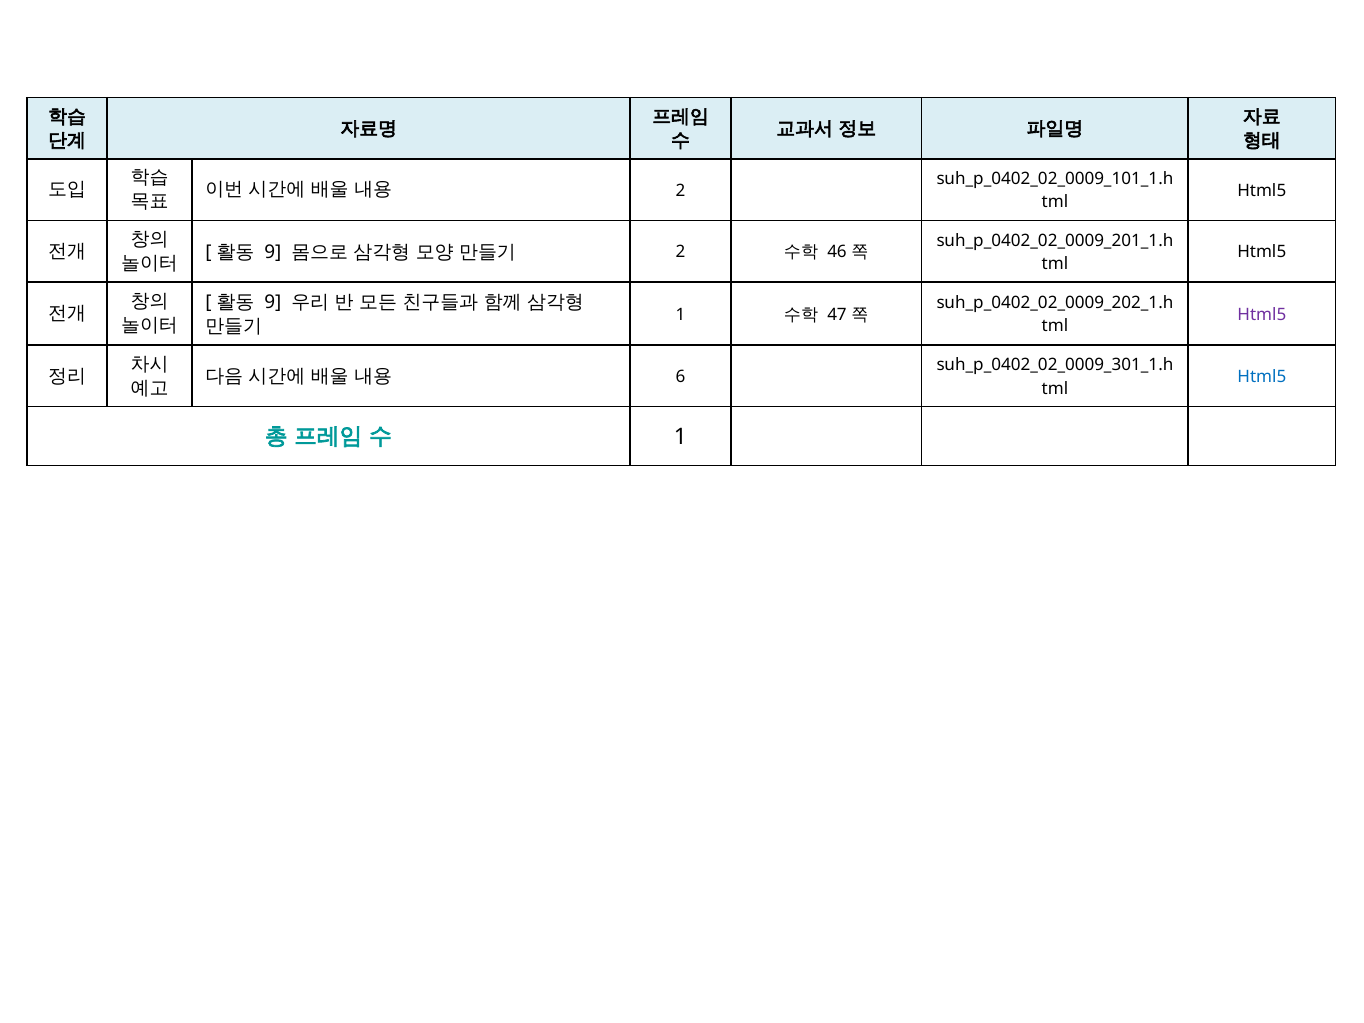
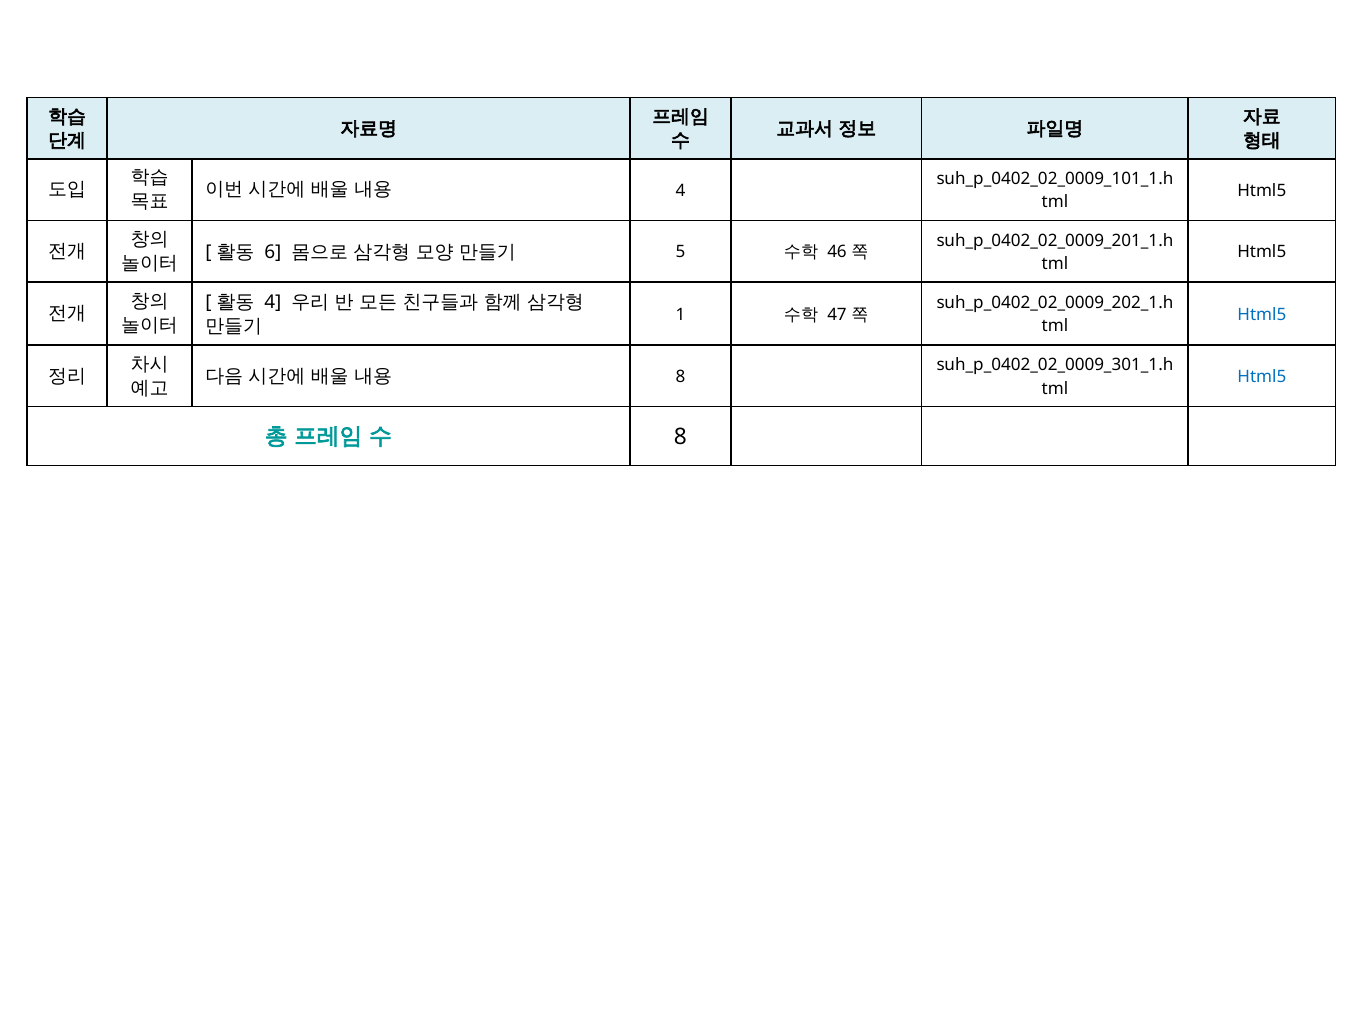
2 at (681, 191): 2 -> 4
9 at (273, 252): 9 -> 6
2 at (681, 252): 2 -> 5
9 at (273, 302): 9 -> 4
Html5 at (1262, 314) colour: purple -> blue
6 at (681, 377): 6 -> 8
1 at (680, 437): 1 -> 8
